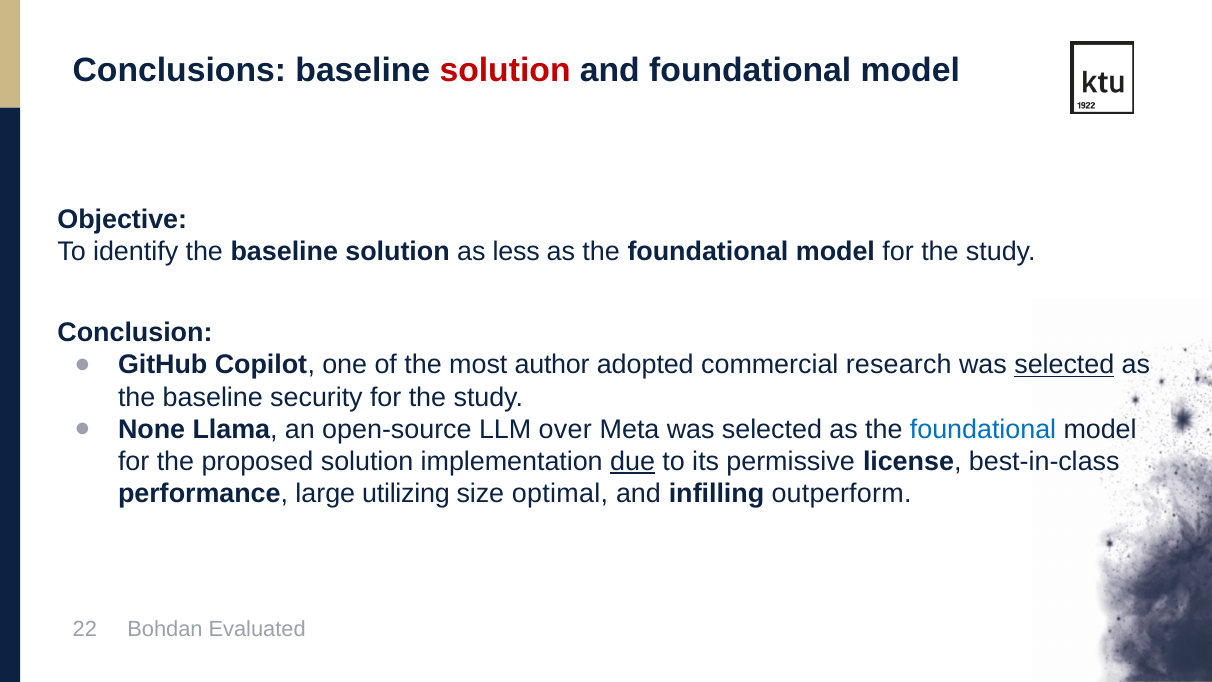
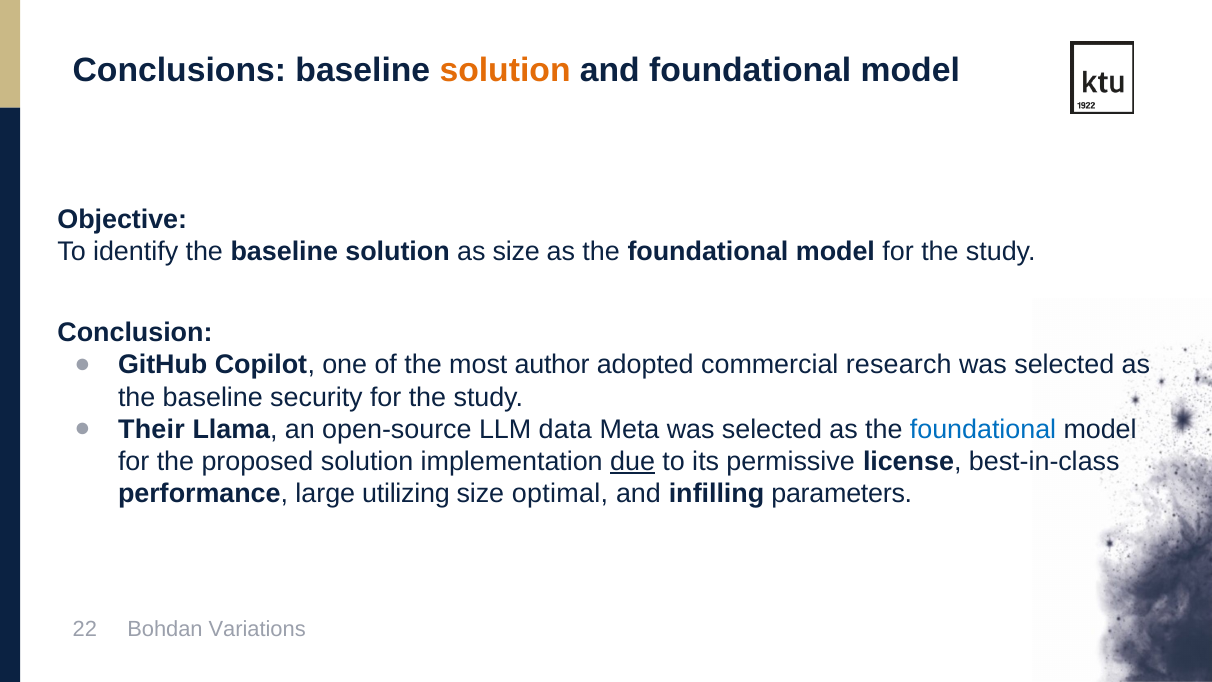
solution at (505, 71) colour: red -> orange
as less: less -> size
selected at (1064, 365) underline: present -> none
None: None -> Their
over: over -> data
outperform: outperform -> parameters
Evaluated: Evaluated -> Variations
